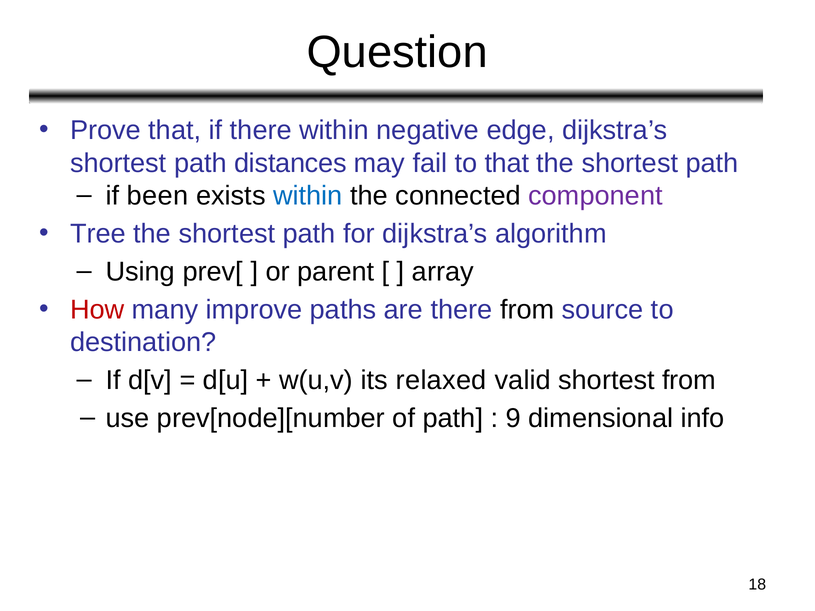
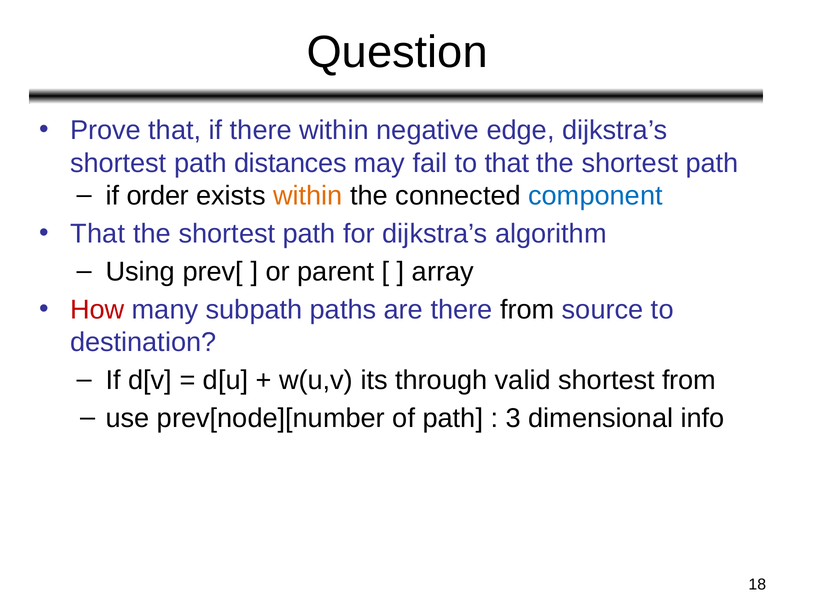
been: been -> order
within at (308, 196) colour: blue -> orange
component colour: purple -> blue
Tree at (98, 234): Tree -> That
improve: improve -> subpath
relaxed: relaxed -> through
9: 9 -> 3
